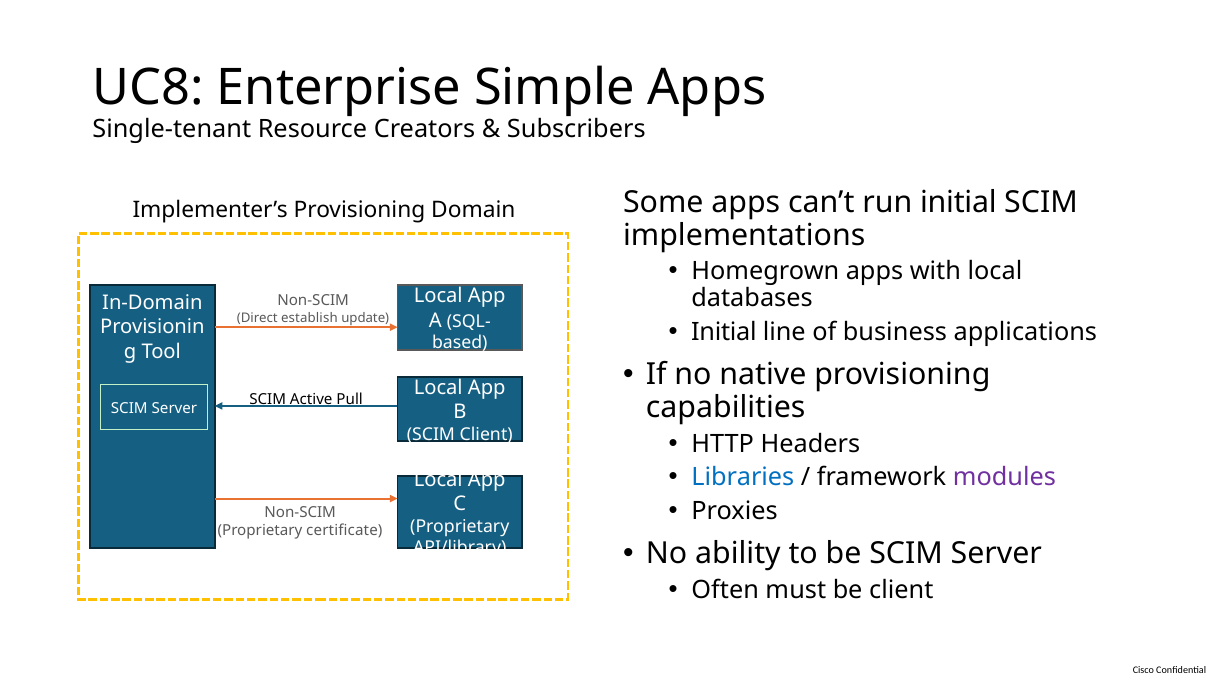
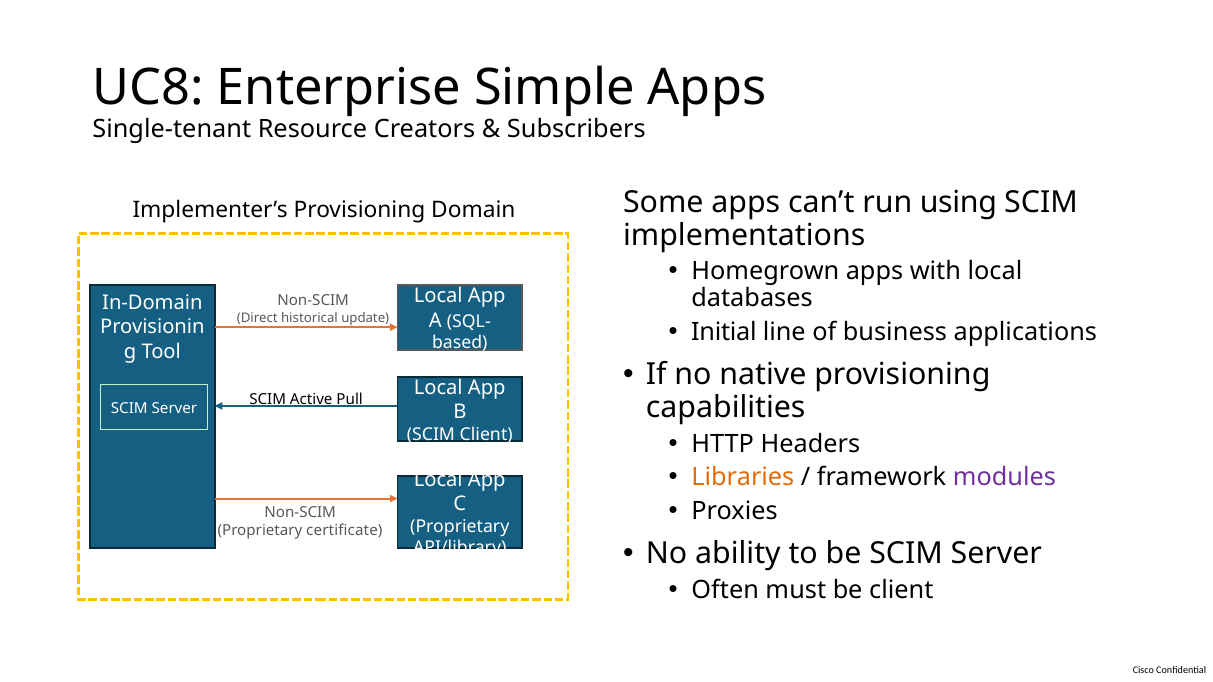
run initial: initial -> using
establish: establish -> historical
Libraries colour: blue -> orange
